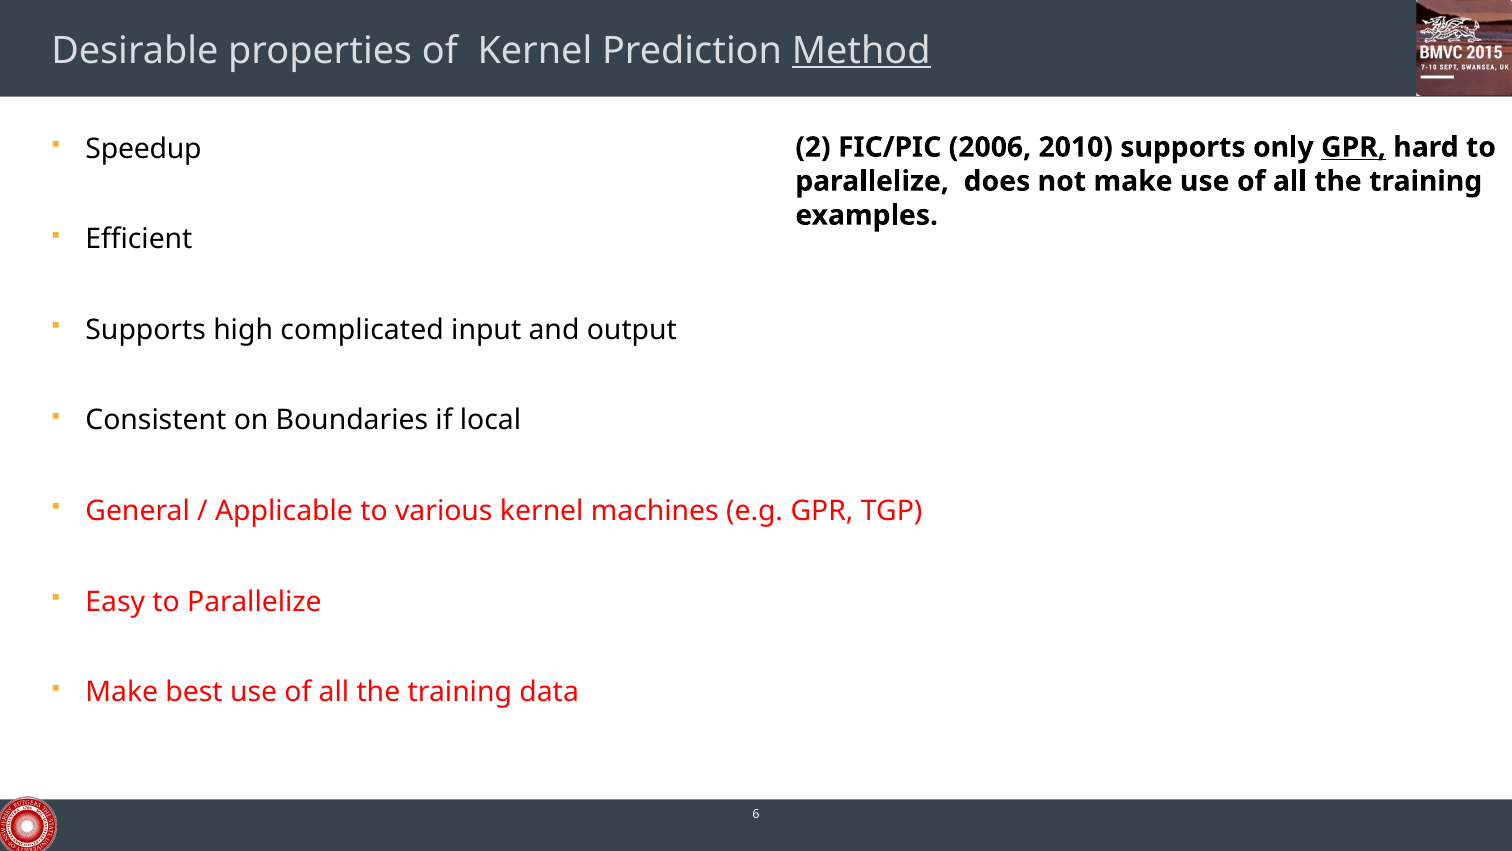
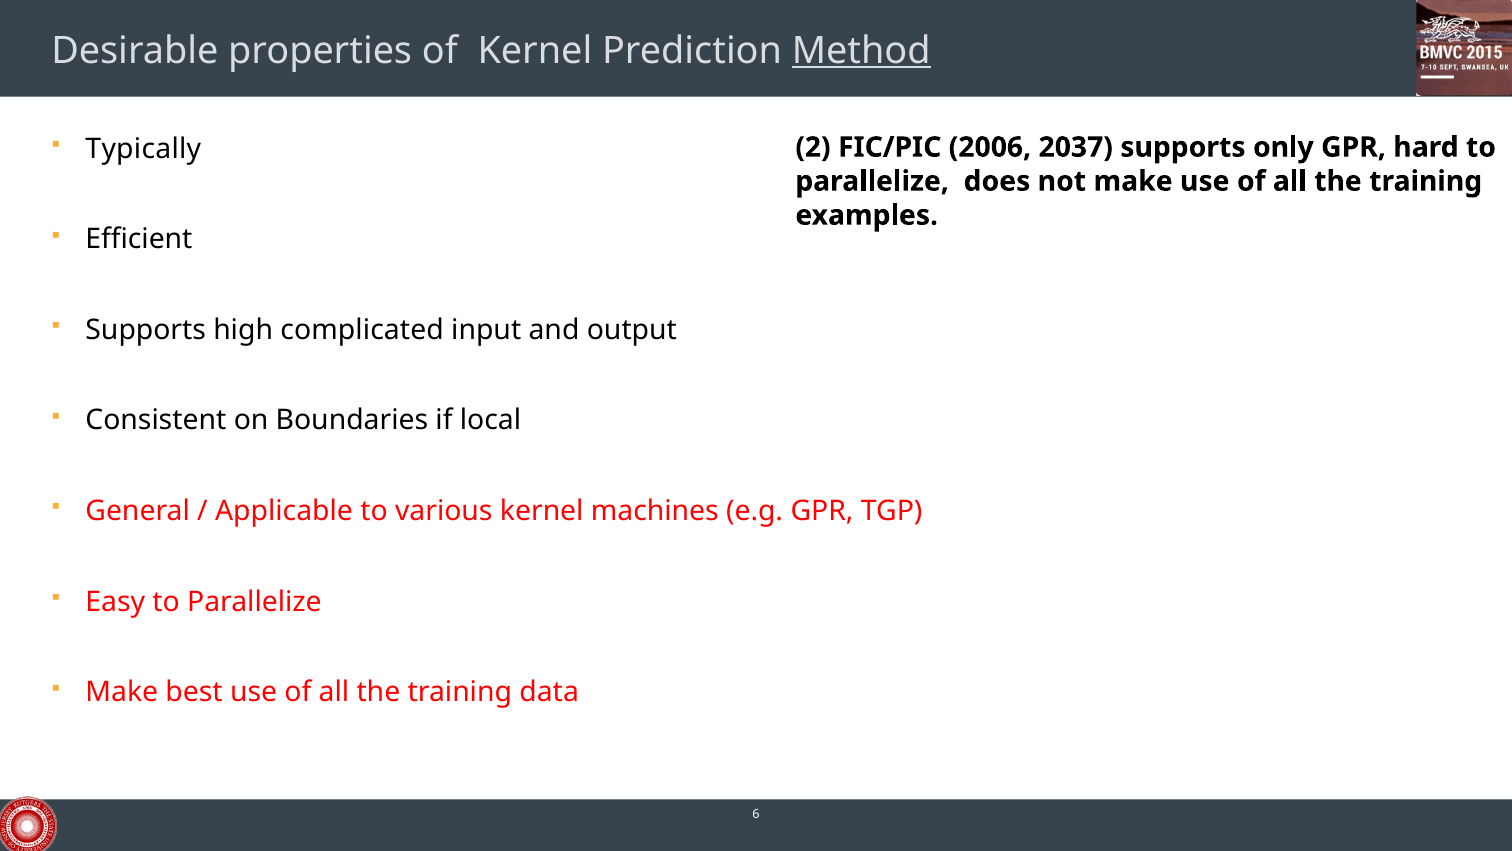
Speedup: Speedup -> Typically
2010: 2010 -> 2037
GPR at (1353, 147) underline: present -> none
